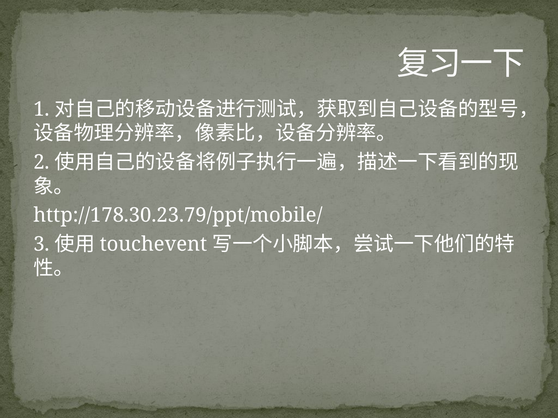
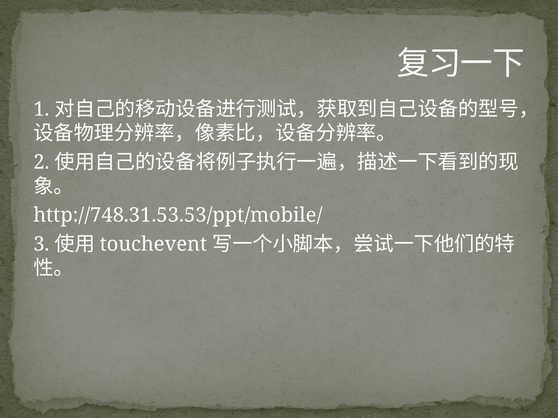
http://178.30.23.79/ppt/mobile/: http://178.30.23.79/ppt/mobile/ -> http://748.31.53.53/ppt/mobile/
